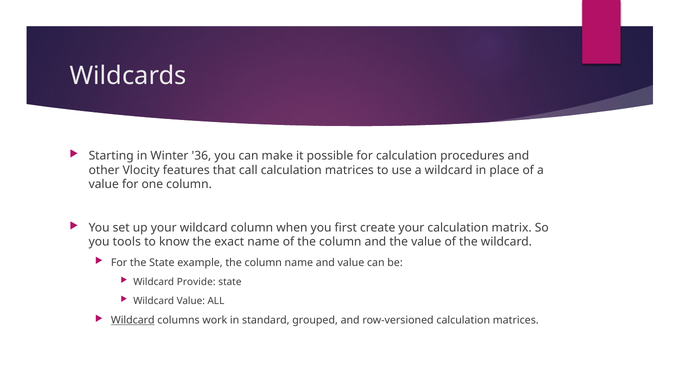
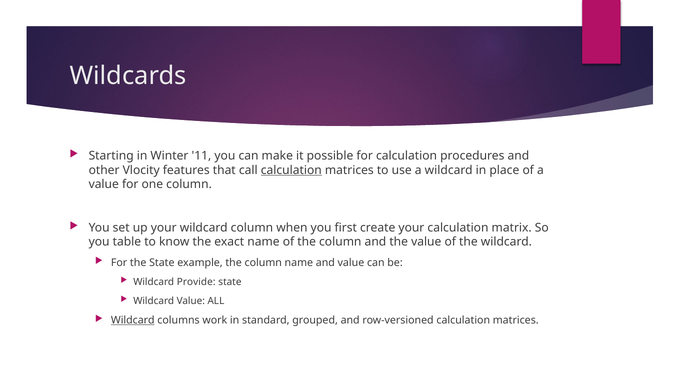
36: 36 -> 11
calculation at (291, 170) underline: none -> present
tools: tools -> table
